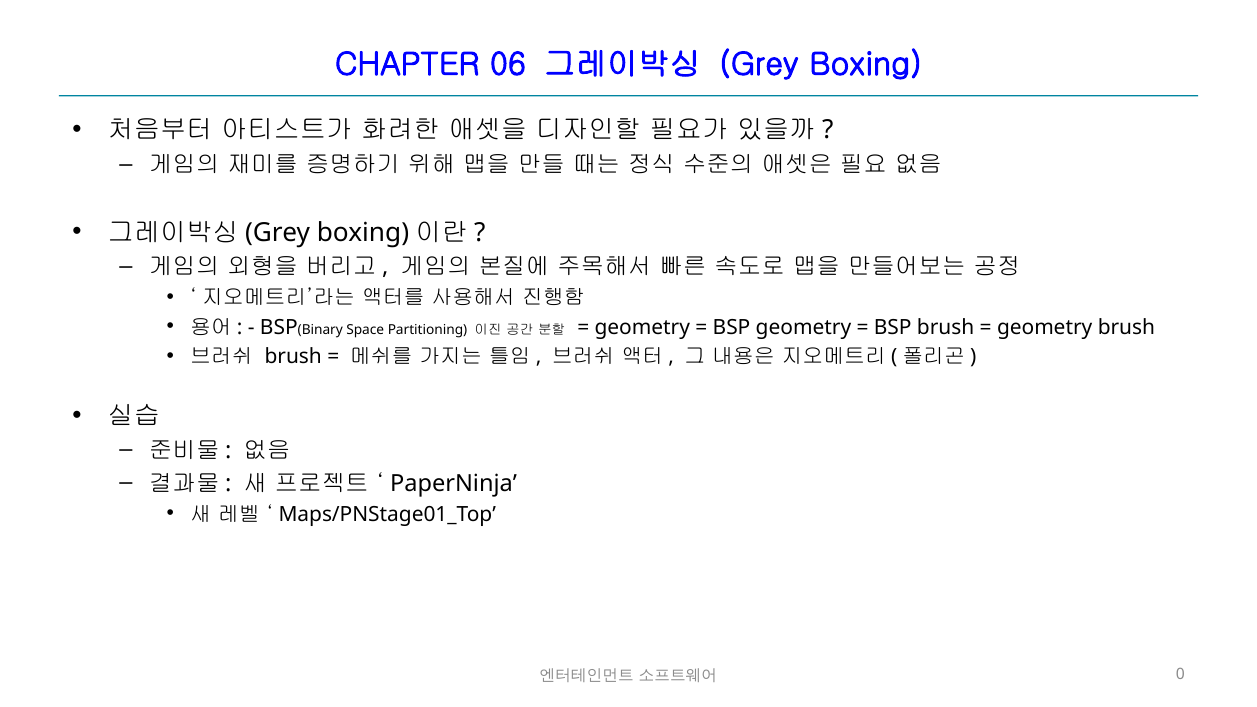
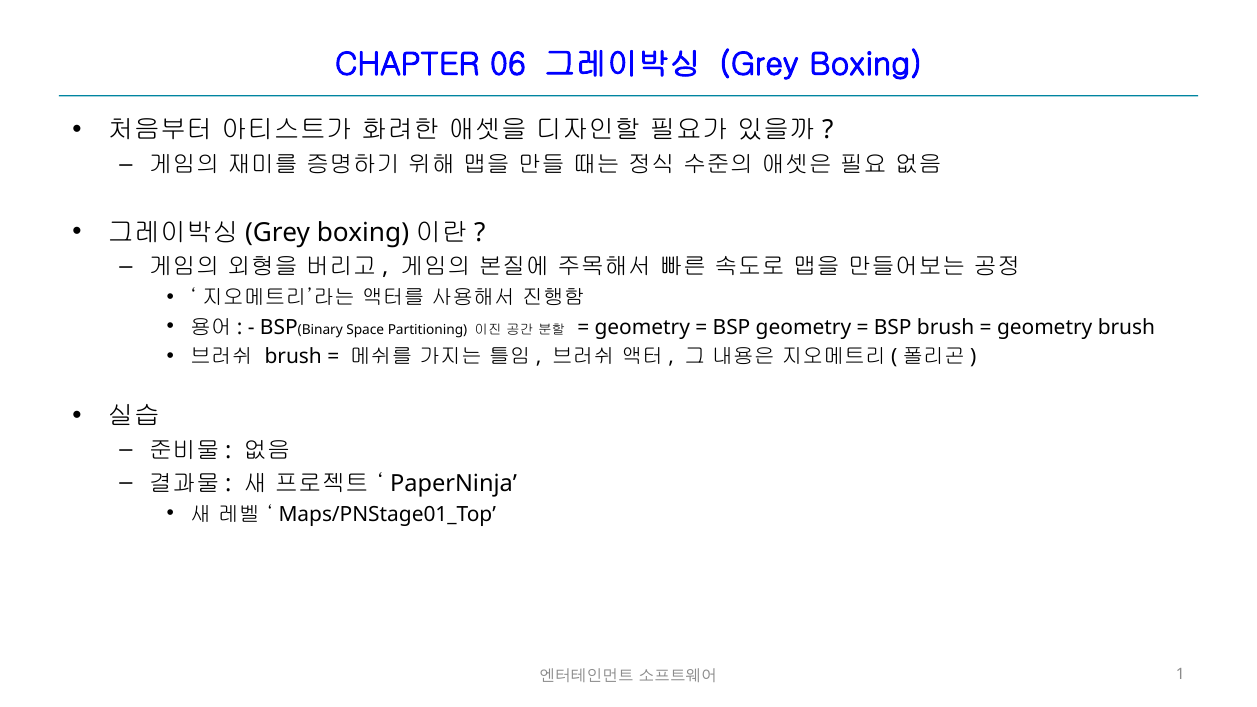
0: 0 -> 1
